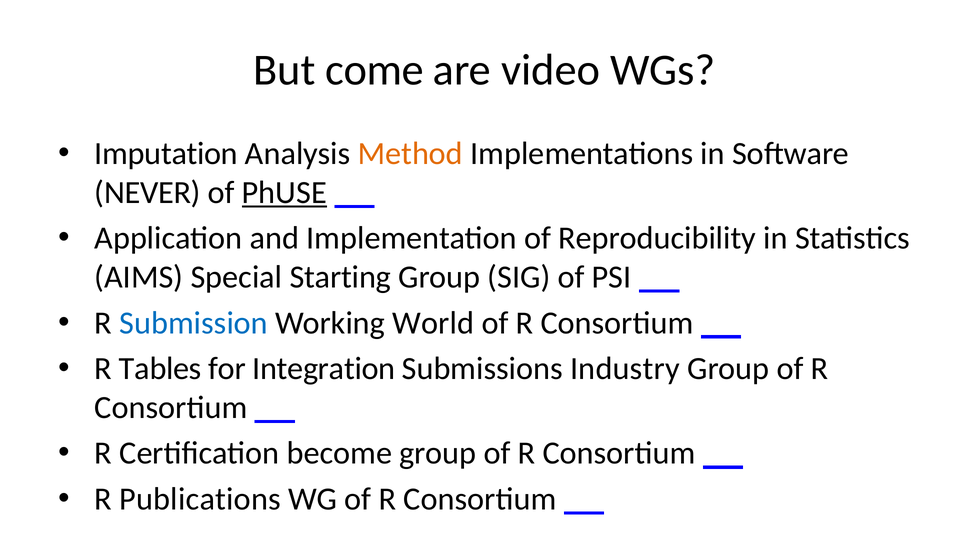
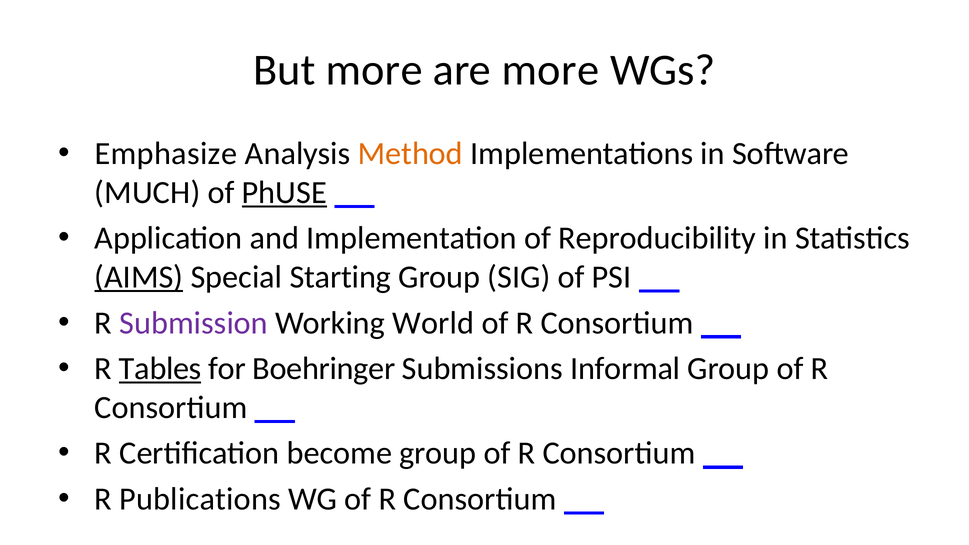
But come: come -> more
are video: video -> more
Imputation: Imputation -> Emphasize
NEVER: NEVER -> MUCH
AIMS underline: none -> present
Submission colour: blue -> purple
Tables underline: none -> present
Integration: Integration -> Boehringer
Industry: Industry -> Informal
